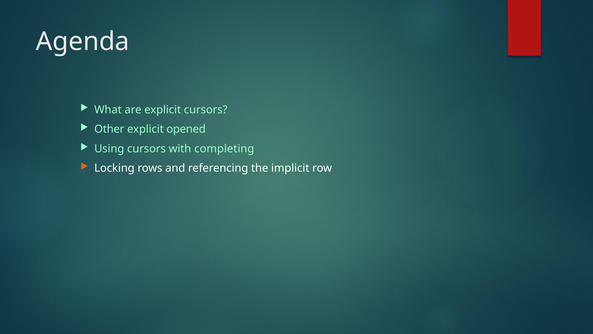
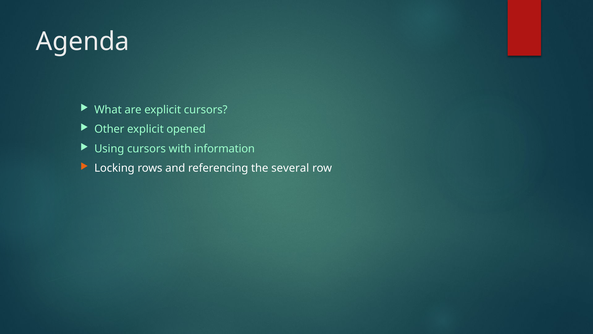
completing: completing -> information
implicit: implicit -> several
